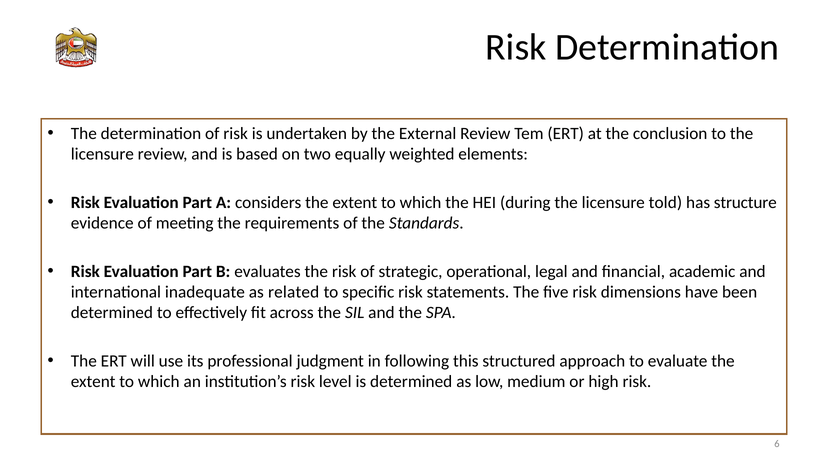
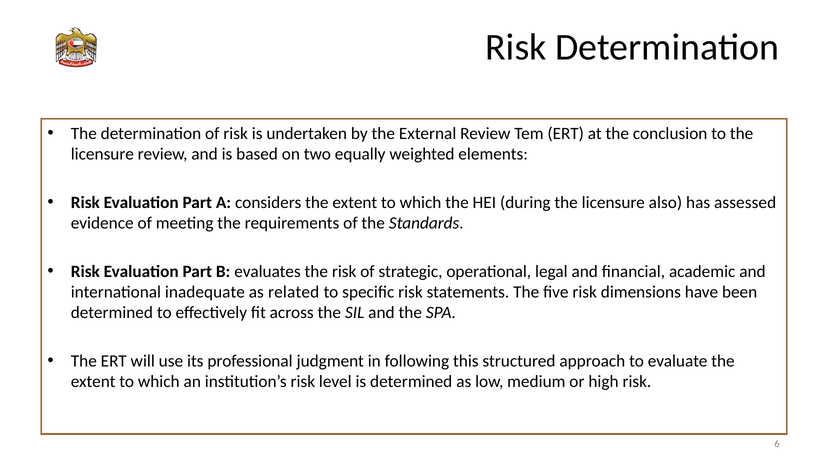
told: told -> also
structure: structure -> assessed
